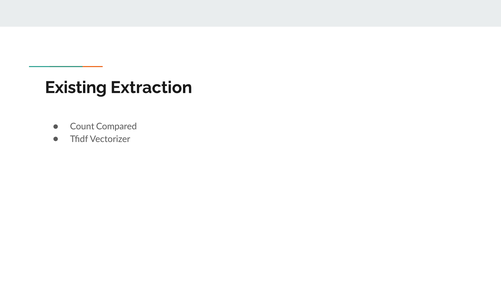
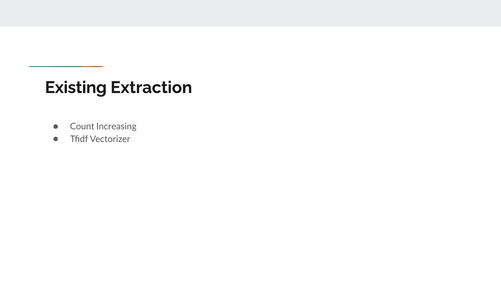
Compared: Compared -> Increasing
